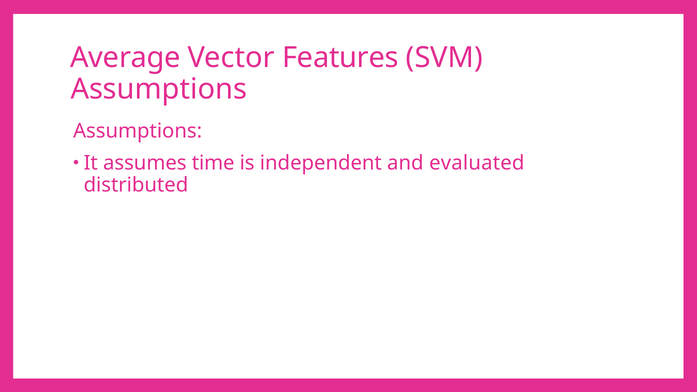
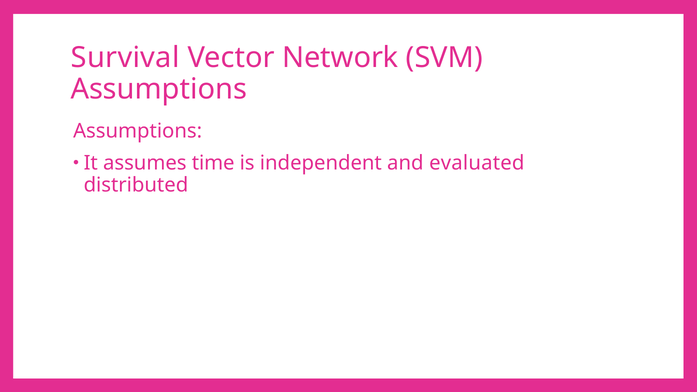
Average: Average -> Survival
Features: Features -> Network
